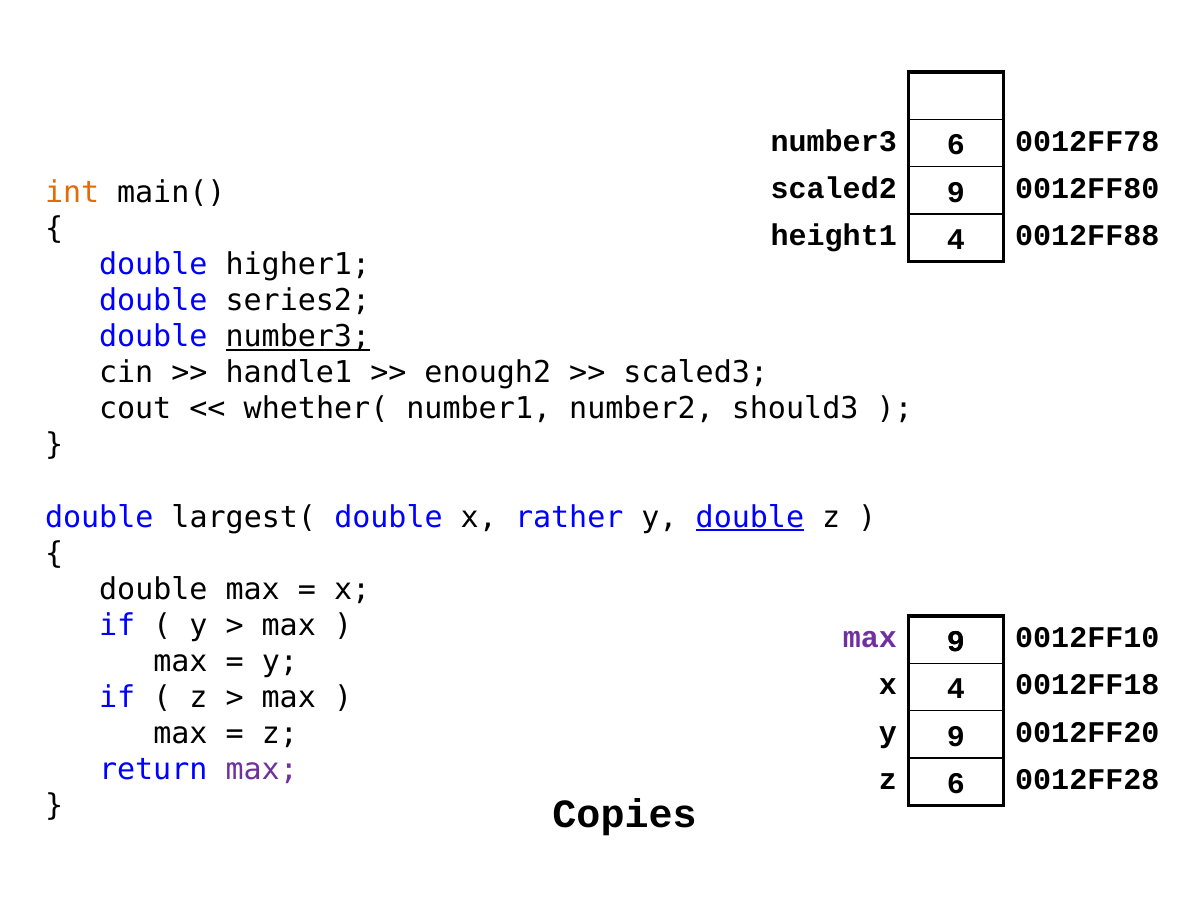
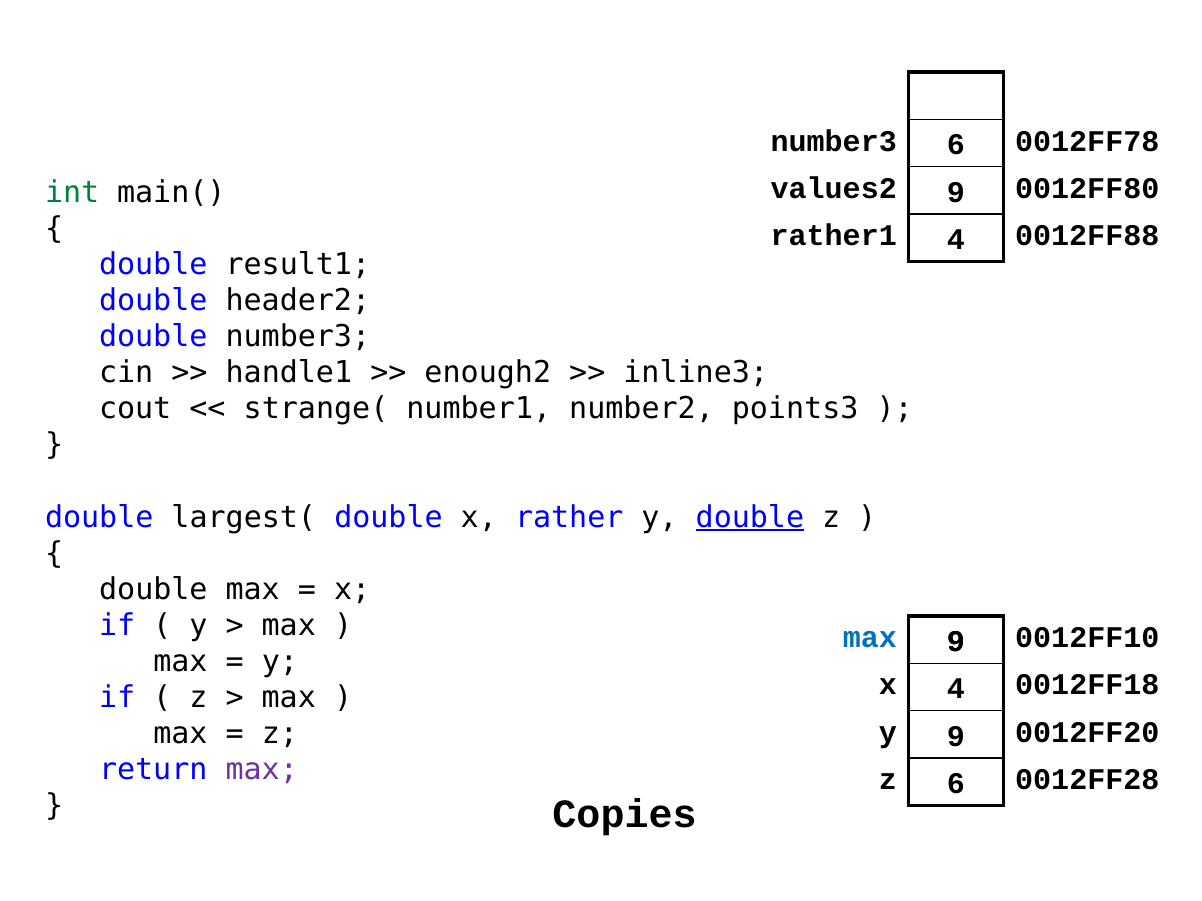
scaled2: scaled2 -> values2
int colour: orange -> green
height1: height1 -> rather1
higher1: higher1 -> result1
series2: series2 -> header2
number3 at (298, 337) underline: present -> none
scaled3: scaled3 -> inline3
whether(: whether( -> strange(
should3: should3 -> points3
max at (870, 638) colour: purple -> blue
